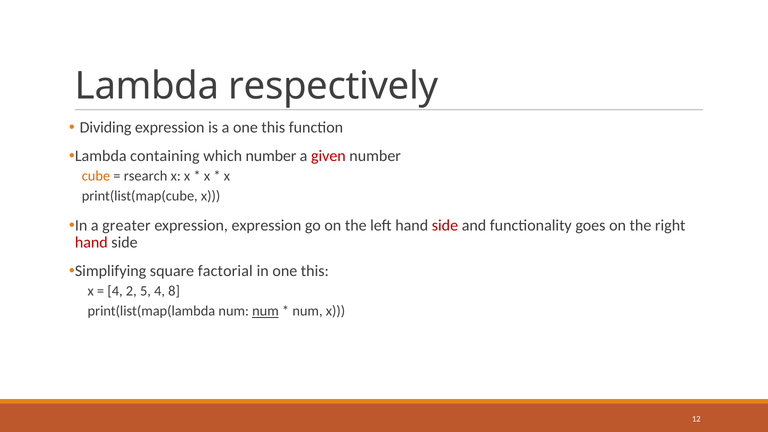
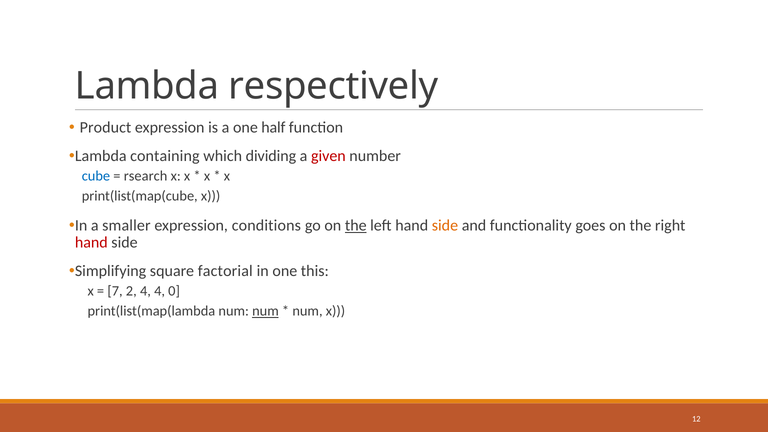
Dividing: Dividing -> Product
a one this: this -> half
which number: number -> dividing
cube colour: orange -> blue
greater: greater -> smaller
expression expression: expression -> conditions
the at (356, 225) underline: none -> present
side at (445, 225) colour: red -> orange
4 at (115, 291): 4 -> 7
2 5: 5 -> 4
8: 8 -> 0
